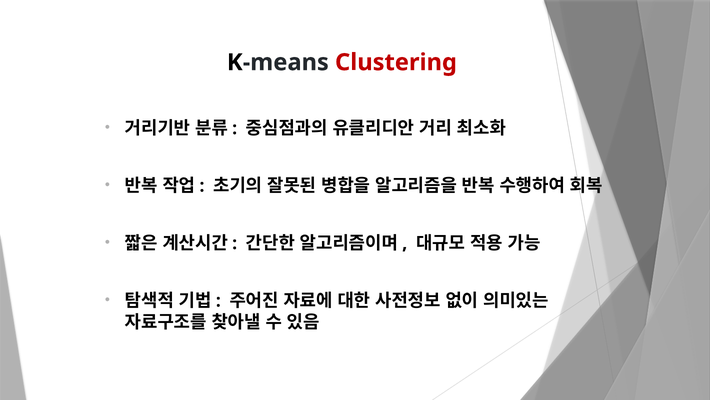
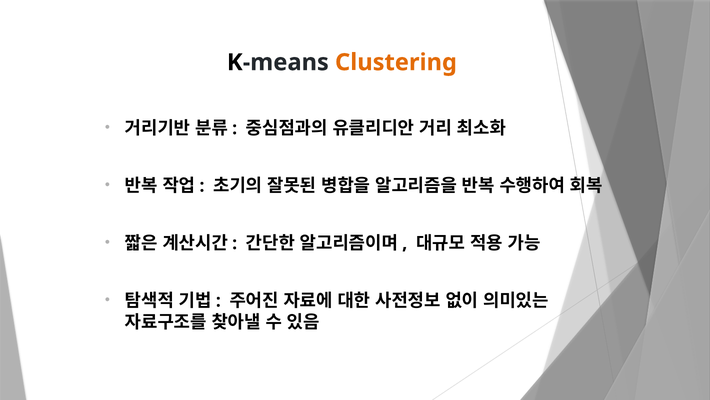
Clustering colour: red -> orange
